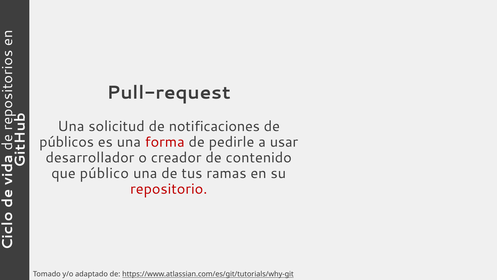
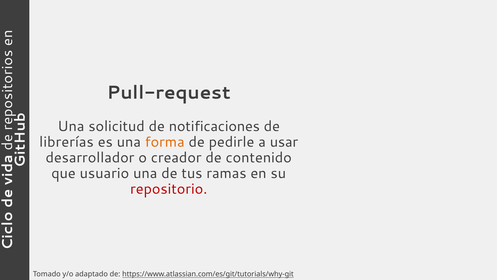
públicos: públicos -> librerías
forma colour: red -> orange
público: público -> usuario
